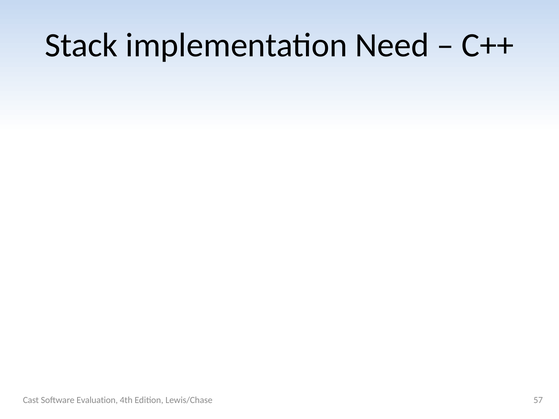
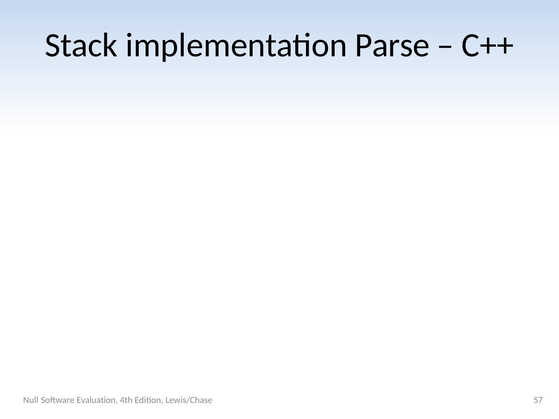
Need: Need -> Parse
Cast: Cast -> Null
